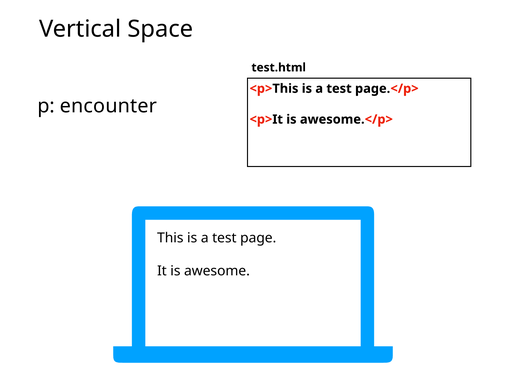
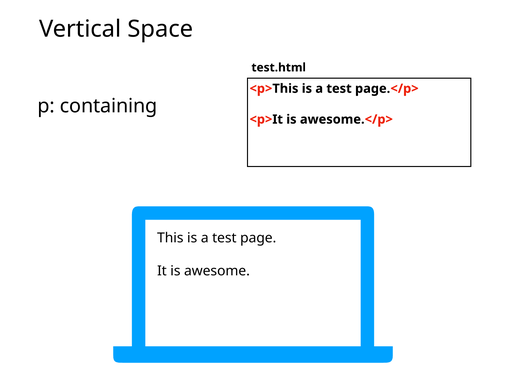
encounter: encounter -> containing
